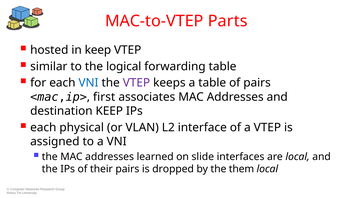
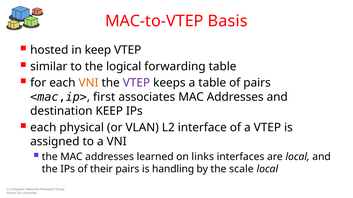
Parts: Parts -> Basis
VNI at (89, 83) colour: blue -> orange
slide: slide -> links
dropped: dropped -> handling
them: them -> scale
